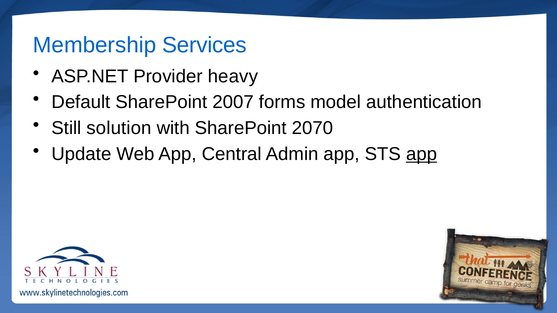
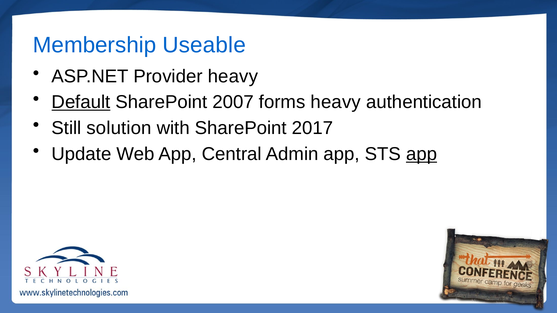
Services: Services -> Useable
Default underline: none -> present
forms model: model -> heavy
2070: 2070 -> 2017
